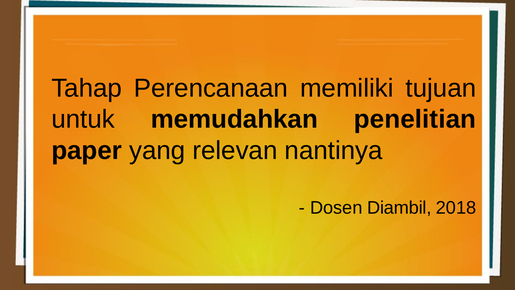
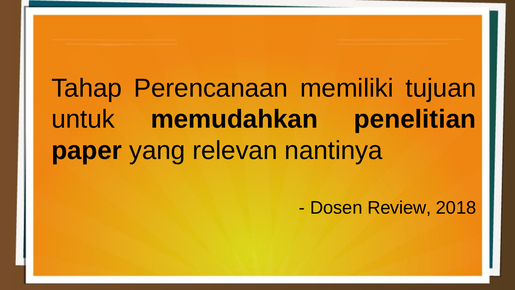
Diambil: Diambil -> Review
